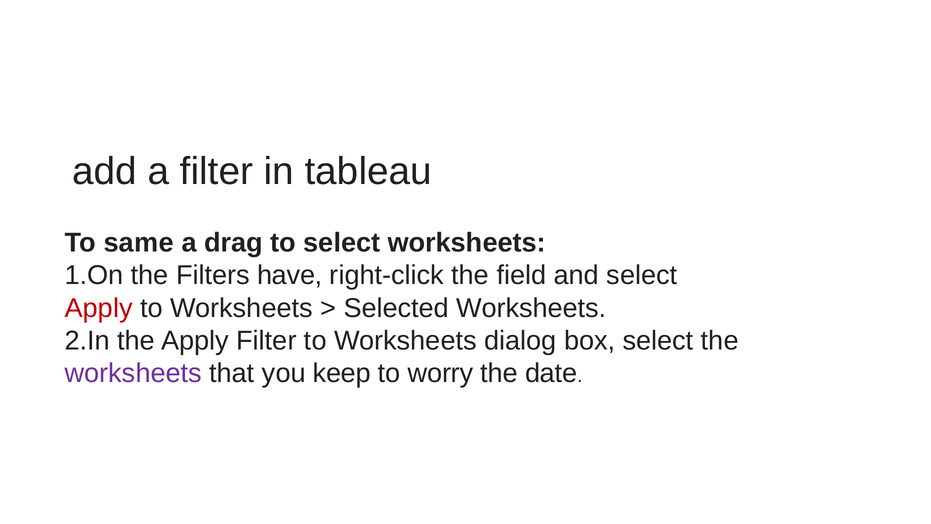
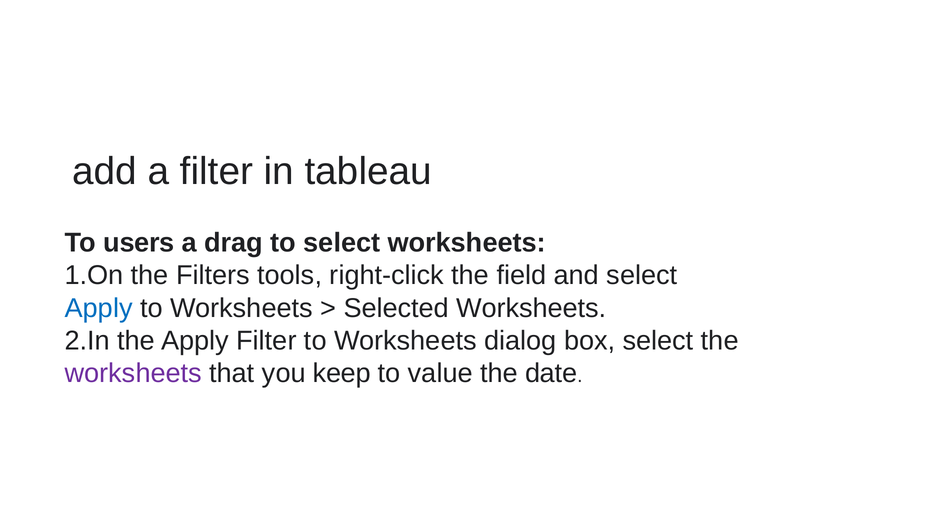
same: same -> users
have: have -> tools
Apply at (99, 308) colour: red -> blue
worry: worry -> value
